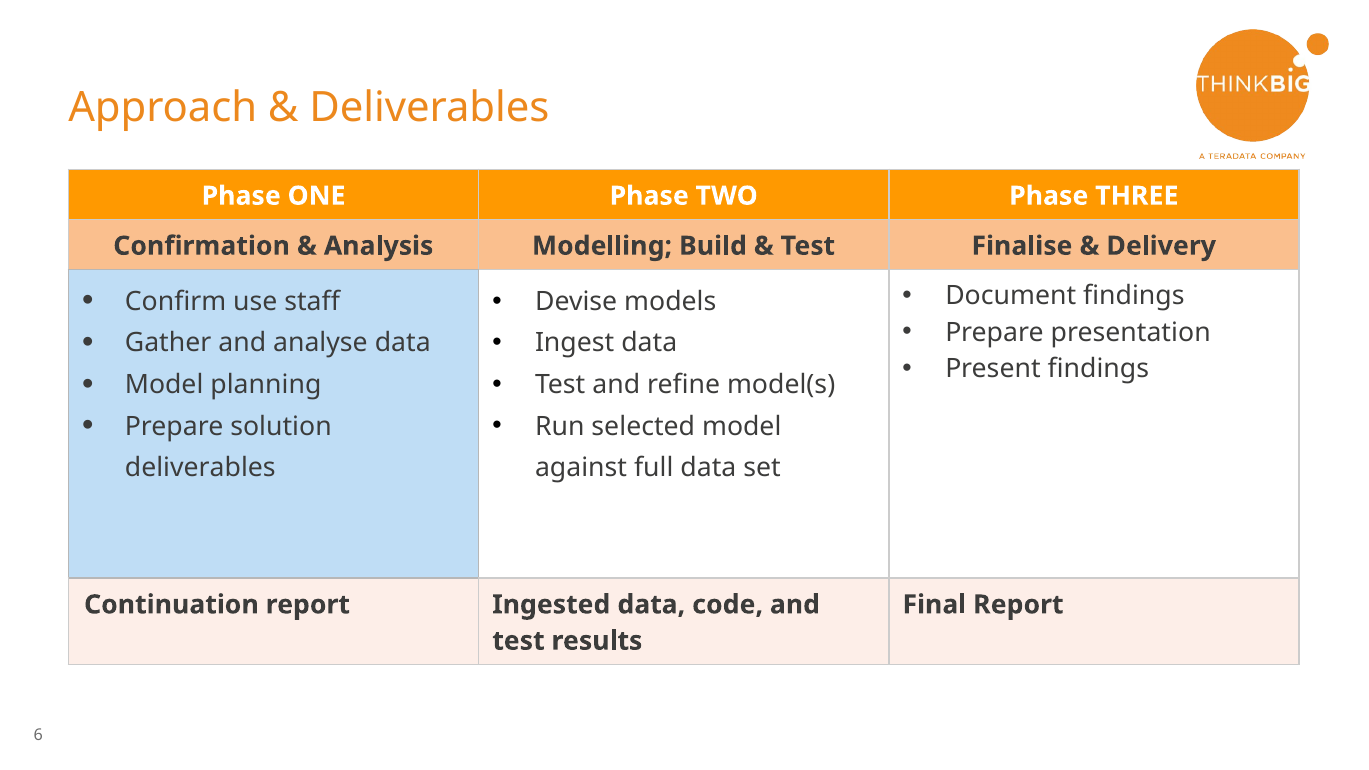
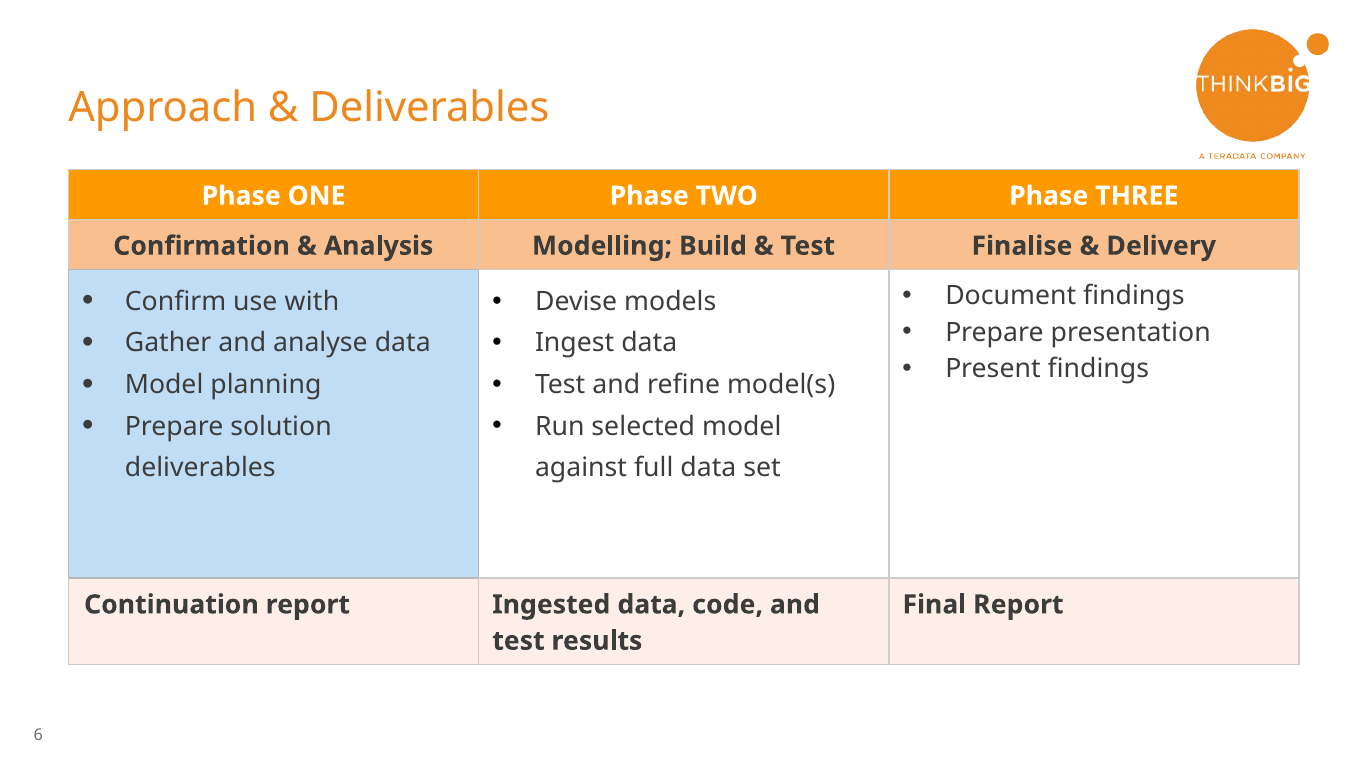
staff: staff -> with
